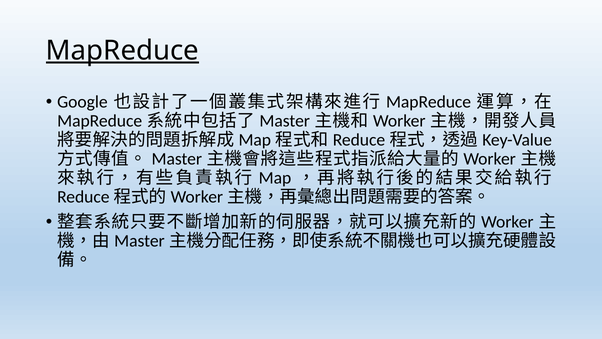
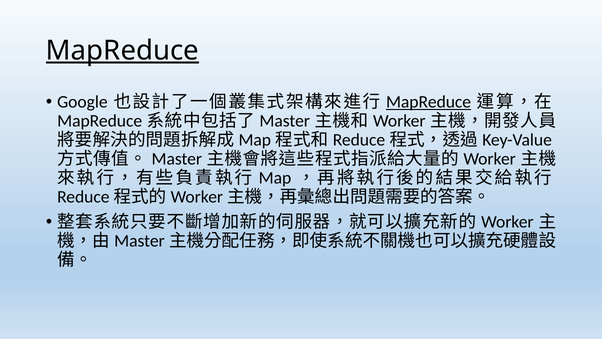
MapReduce at (429, 102) underline: none -> present
